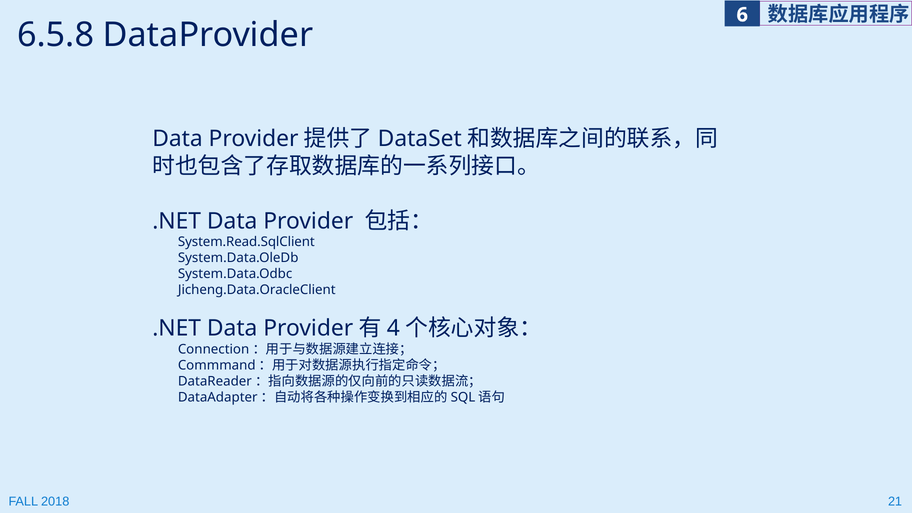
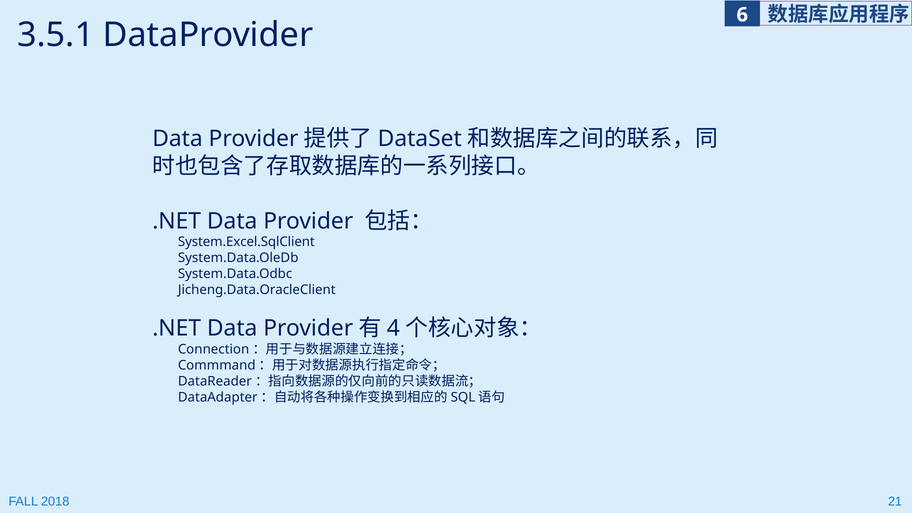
6.5.8: 6.5.8 -> 3.5.1
System.Read.SqlClient: System.Read.SqlClient -> System.Excel.SqlClient
